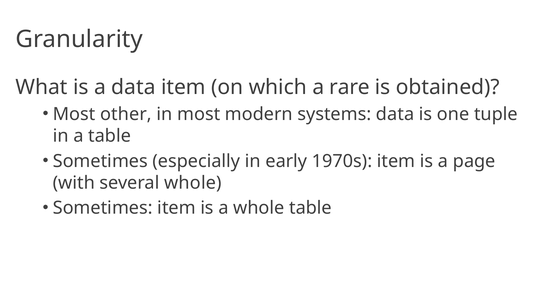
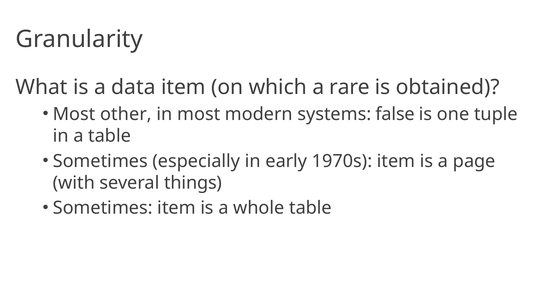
systems data: data -> false
several whole: whole -> things
